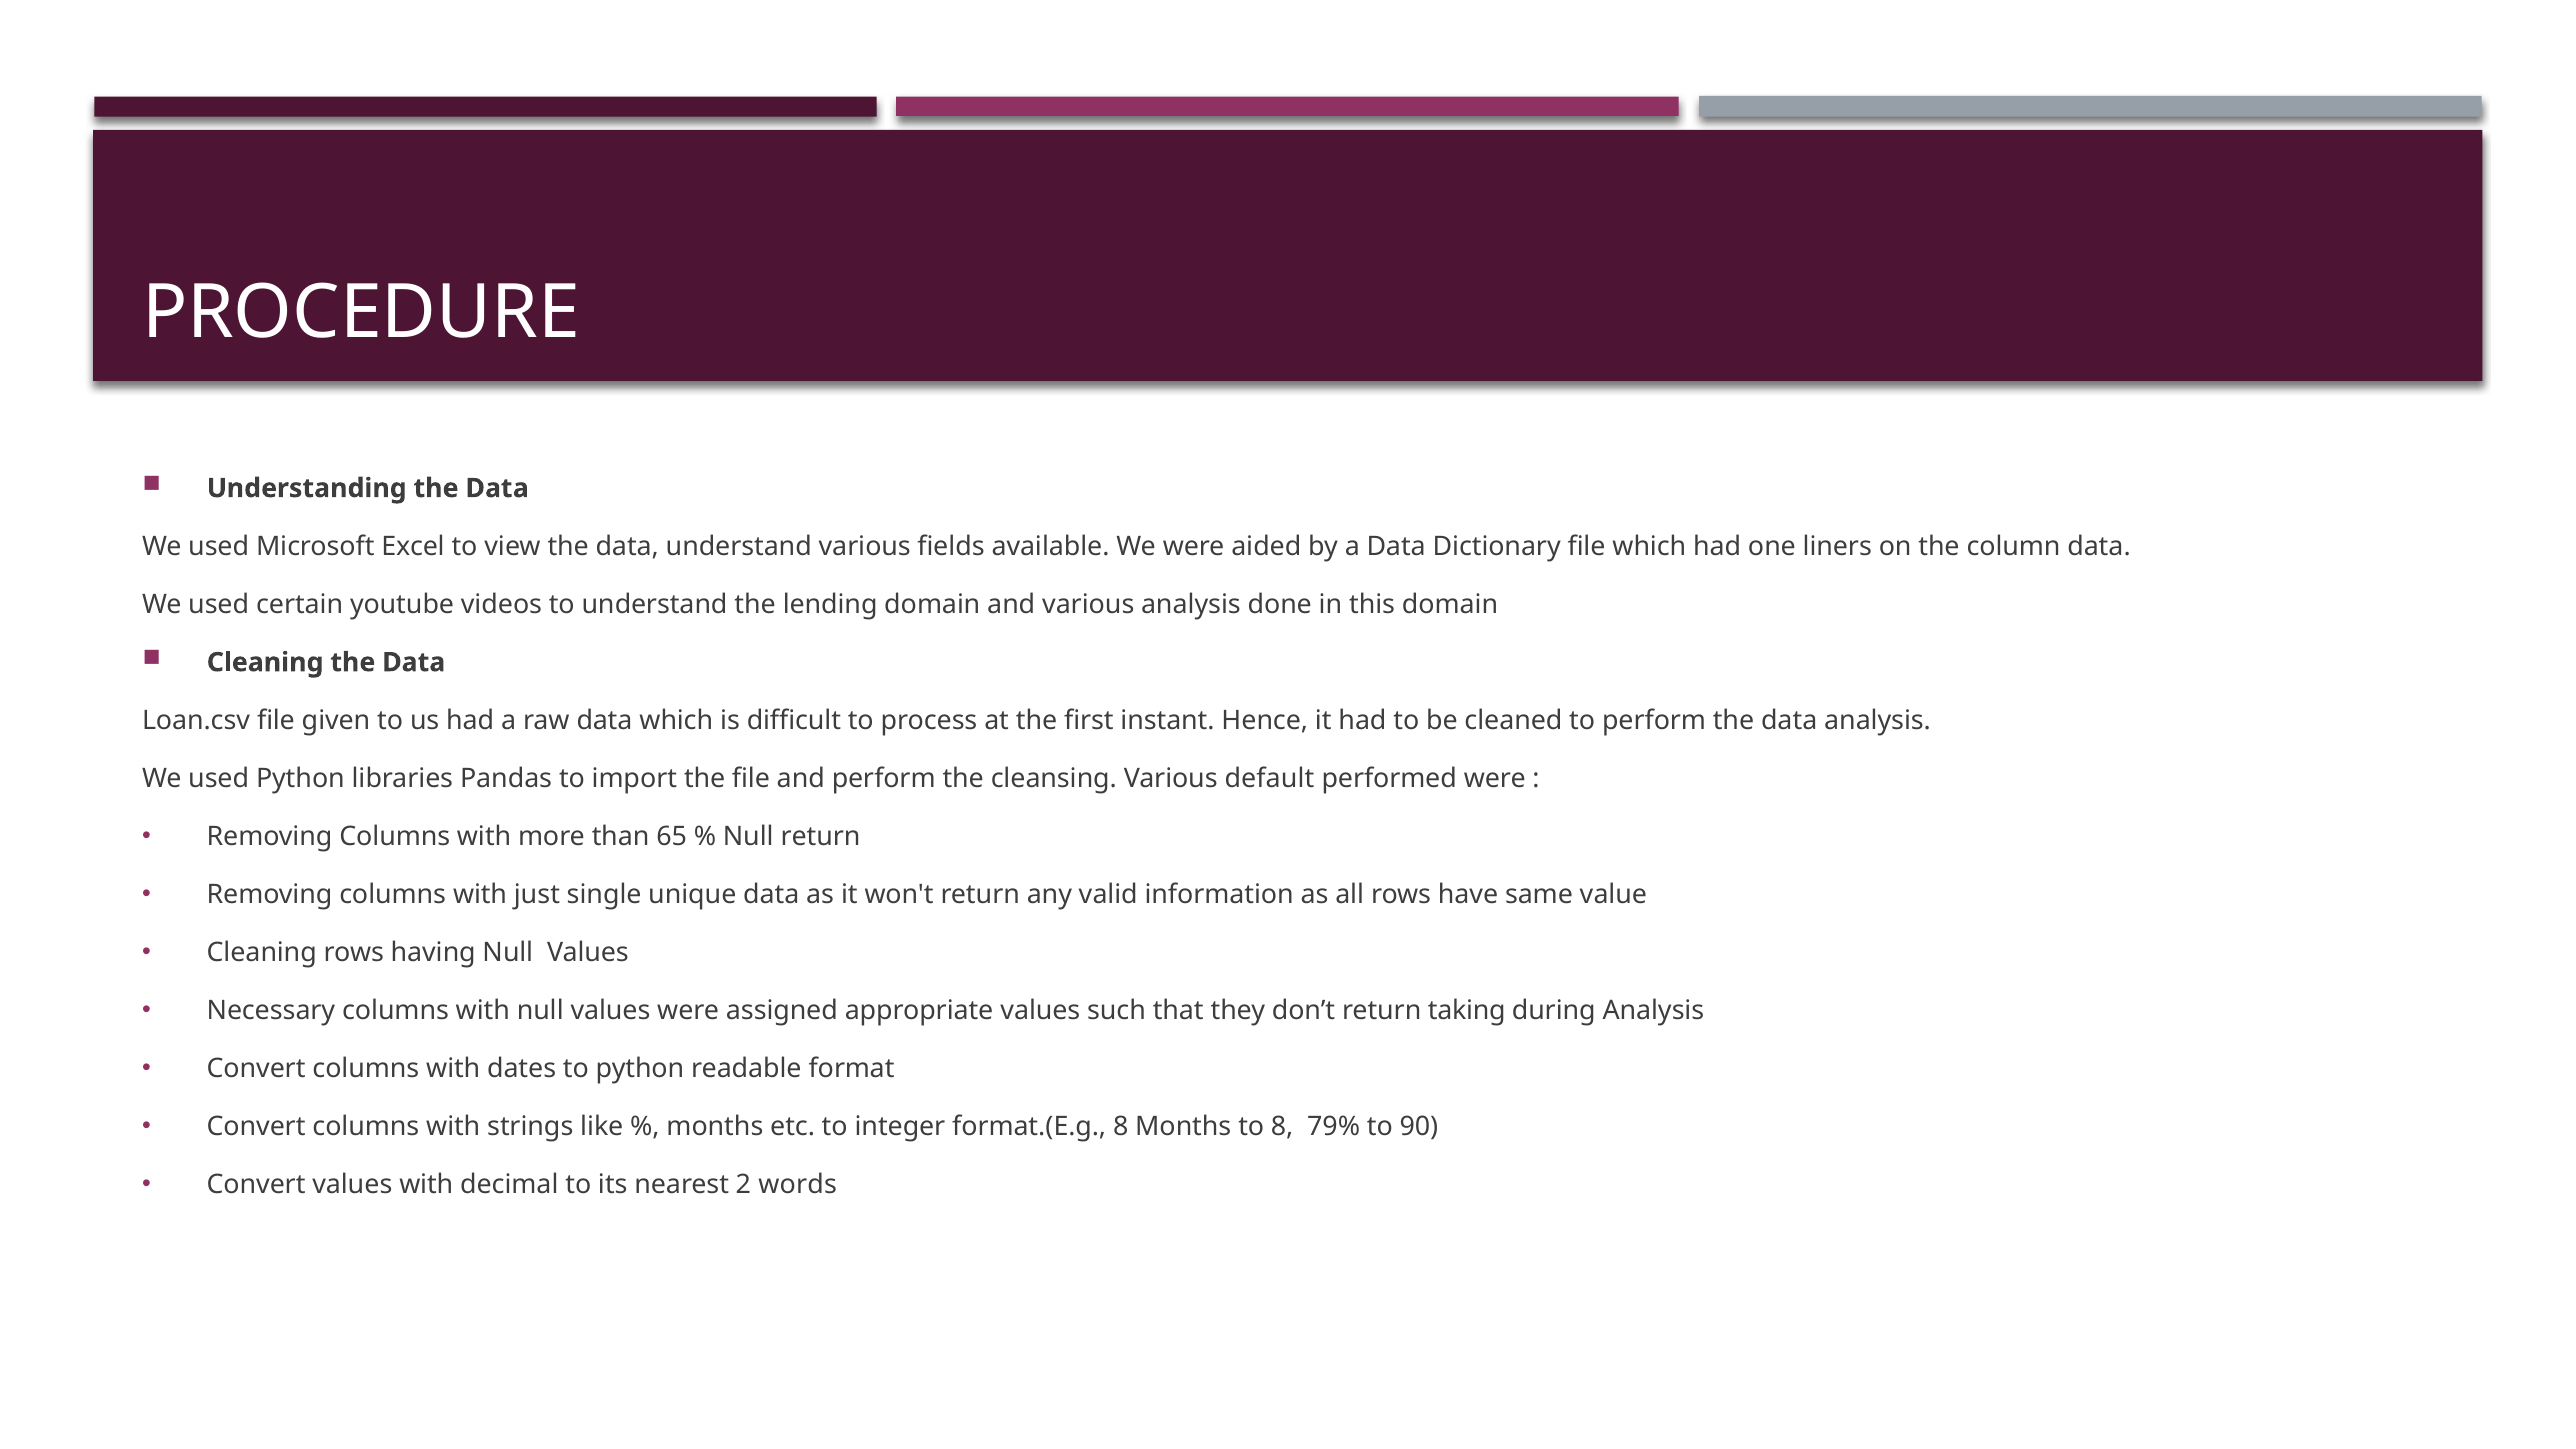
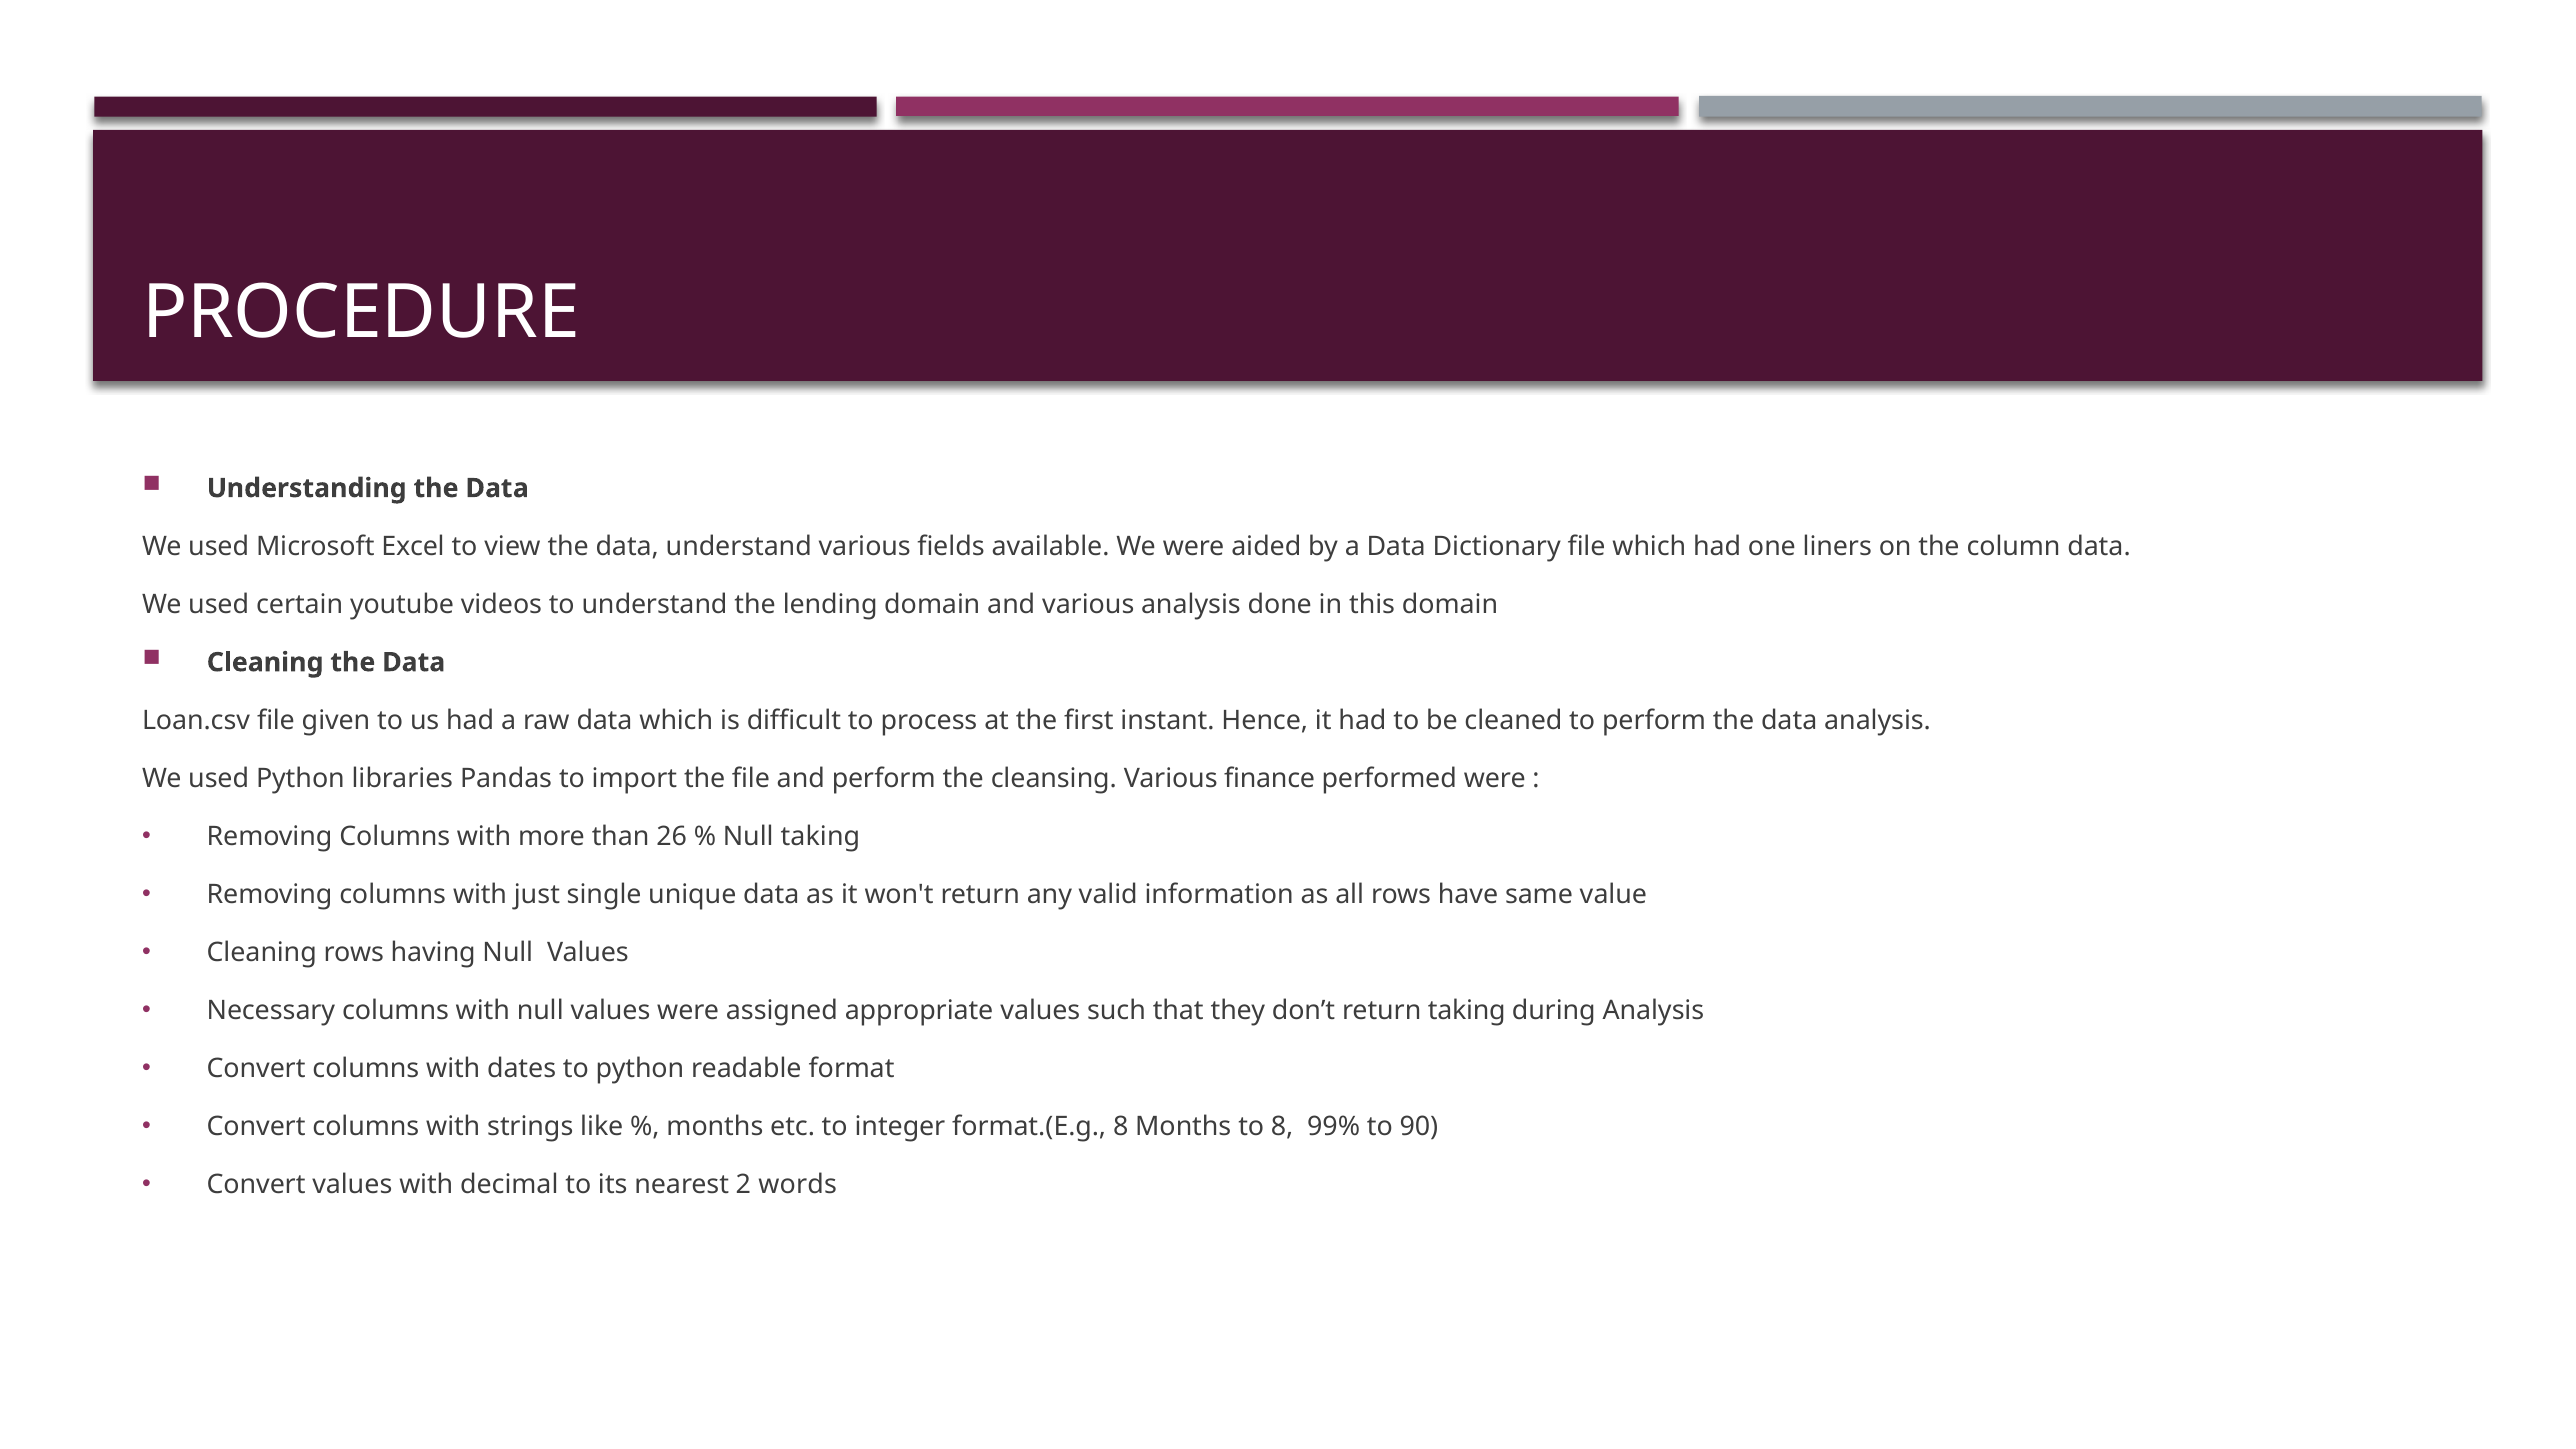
default: default -> finance
65: 65 -> 26
Null return: return -> taking
79%: 79% -> 99%
